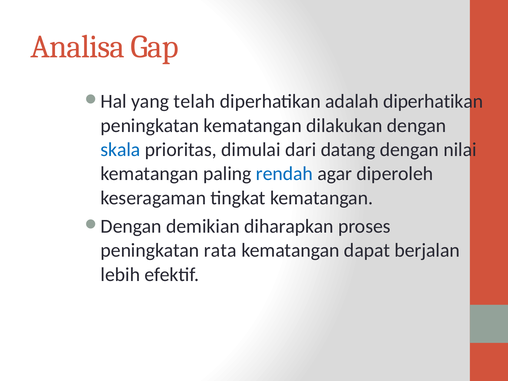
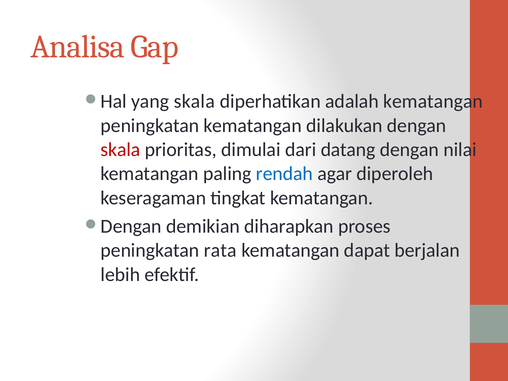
yang telah: telah -> skala
adalah diperhatikan: diperhatikan -> kematangan
skala at (120, 150) colour: blue -> red
